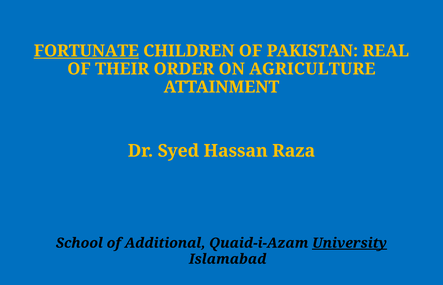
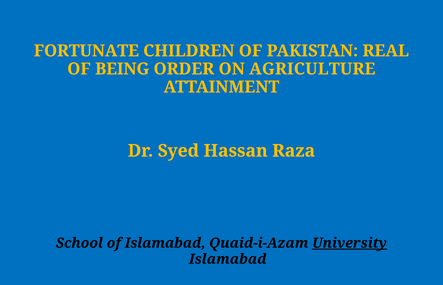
FORTUNATE underline: present -> none
THEIR: THEIR -> BEING
of Additional: Additional -> Islamabad
